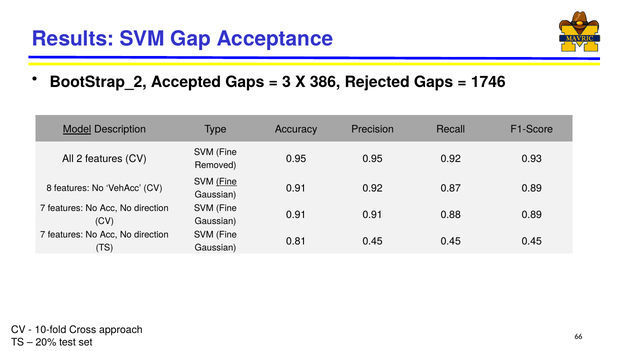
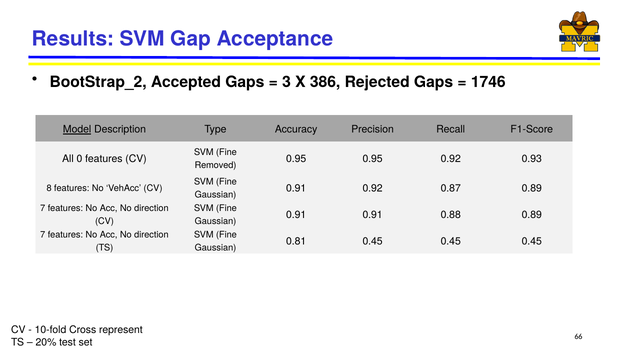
2: 2 -> 0
Fine at (226, 182) underline: present -> none
approach: approach -> represent
